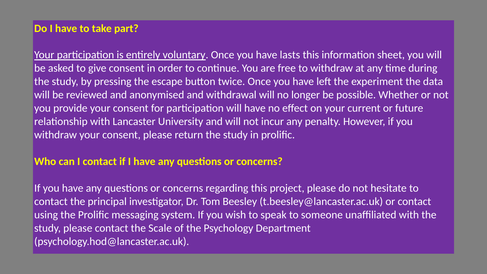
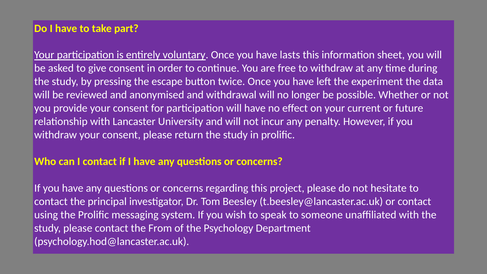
Scale: Scale -> From
